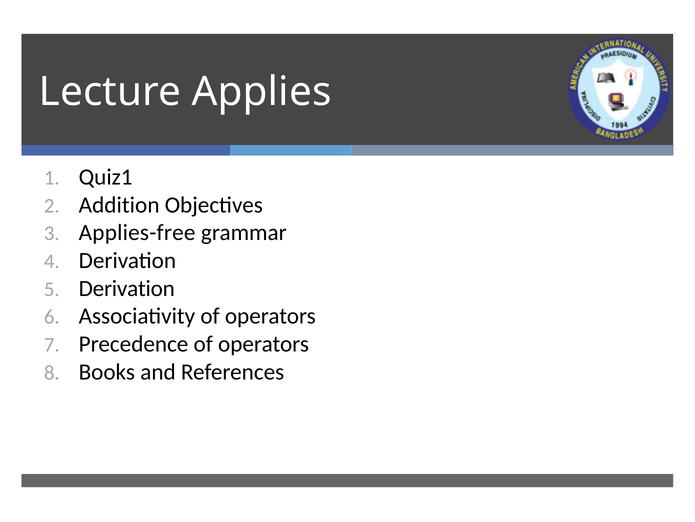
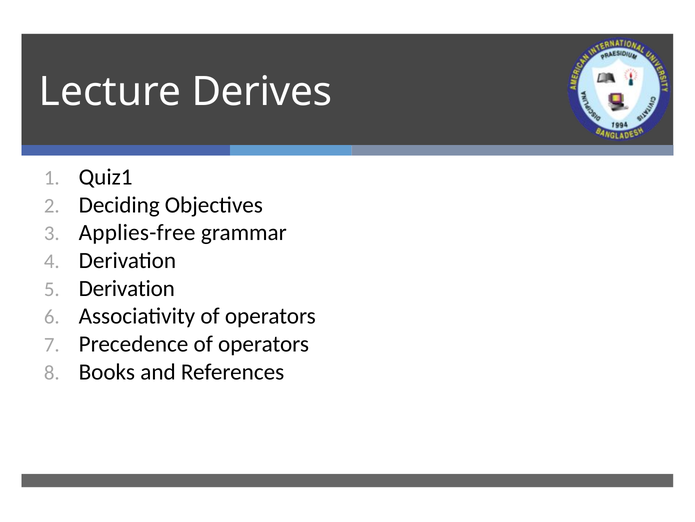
Applies: Applies -> Derives
Addition: Addition -> Deciding
